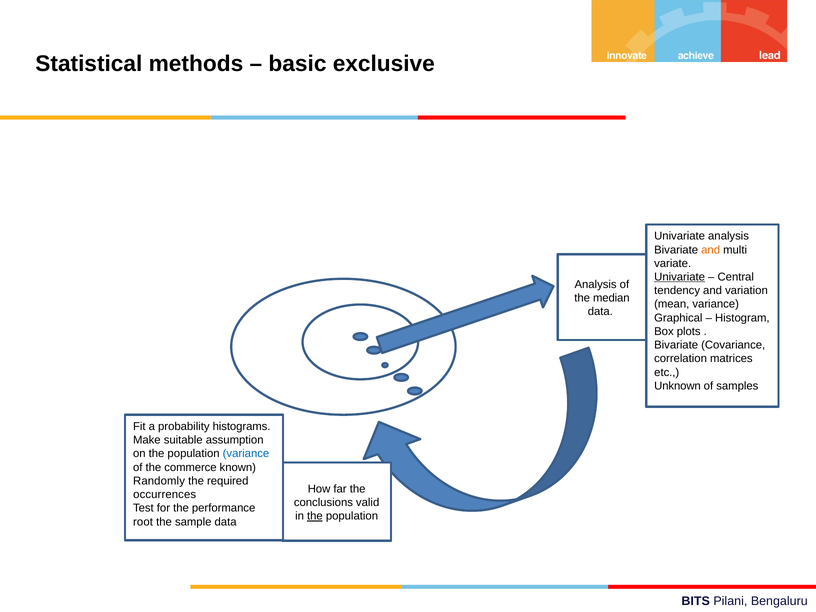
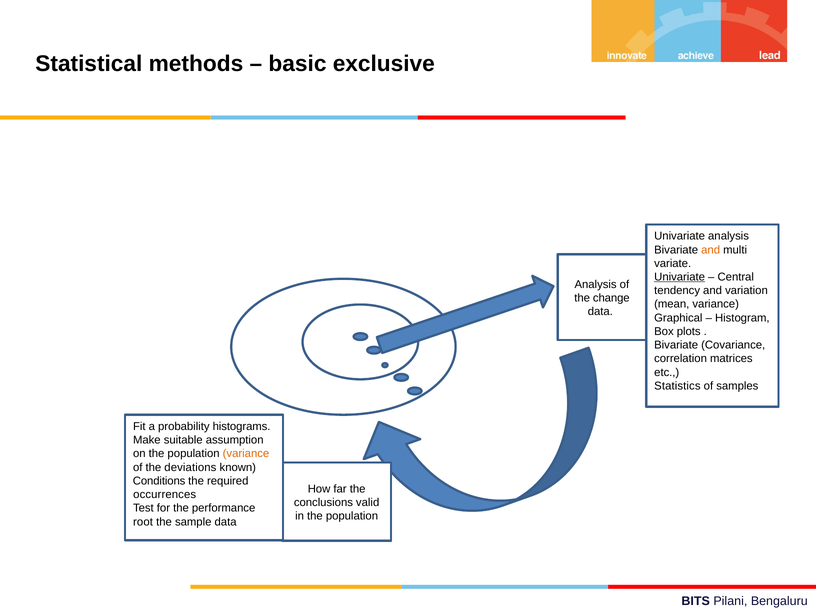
median: median -> change
Unknown: Unknown -> Statistics
variance at (246, 454) colour: blue -> orange
commerce: commerce -> deviations
Randomly: Randomly -> Conditions
the at (315, 516) underline: present -> none
